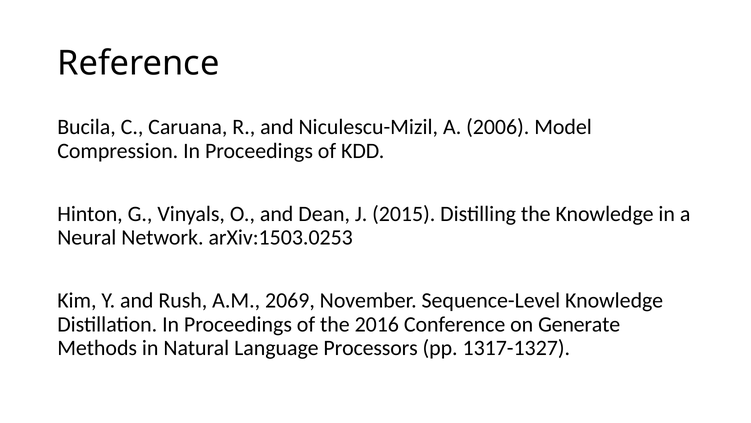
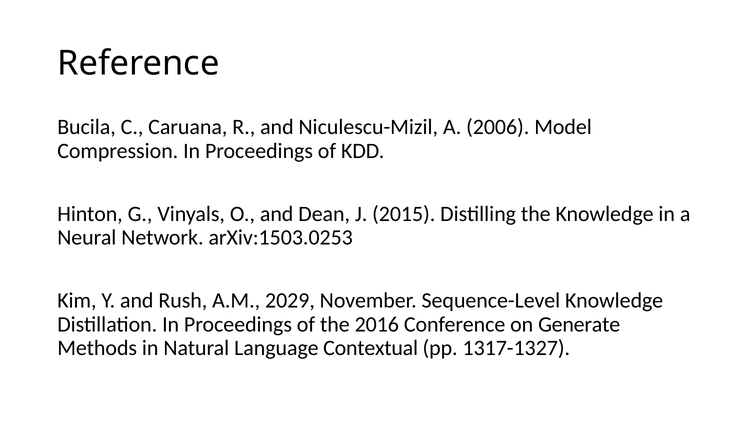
2069: 2069 -> 2029
Processors: Processors -> Contextual
